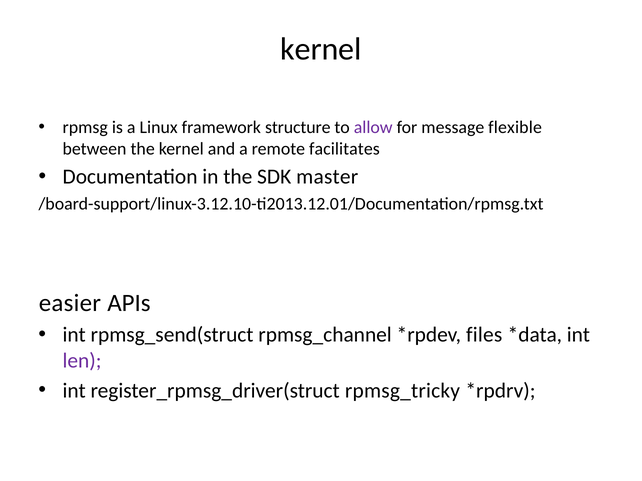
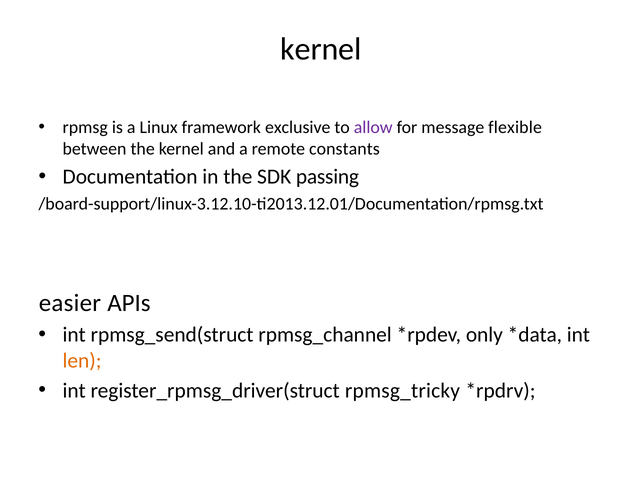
structure: structure -> exclusive
facilitates: facilitates -> constants
master: master -> passing
files: files -> only
len colour: purple -> orange
